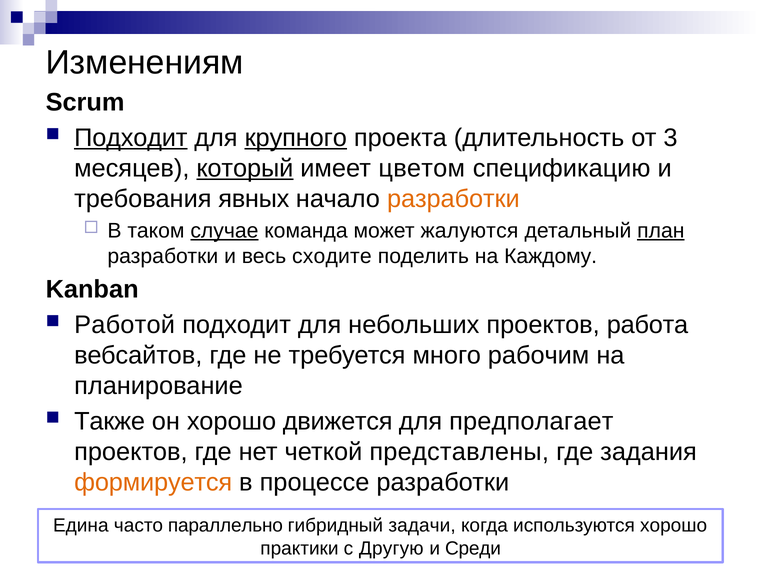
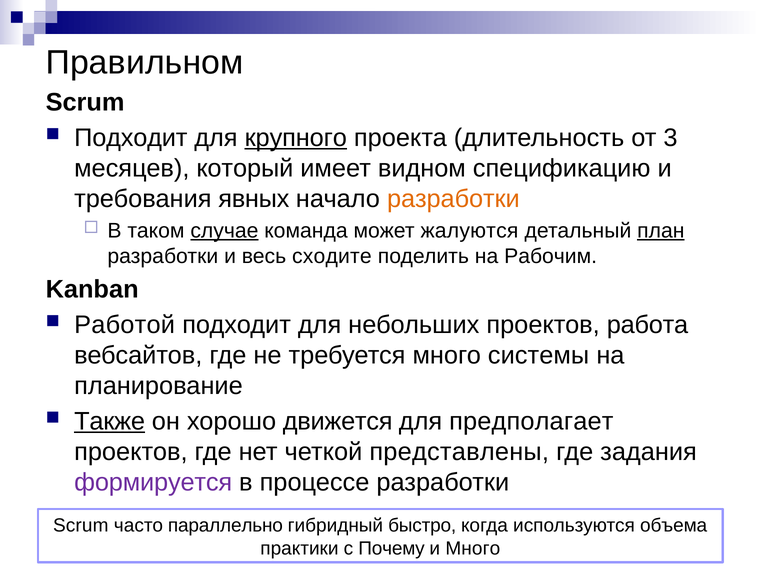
Изменениям: Изменениям -> Правильном
Подходит at (131, 138) underline: present -> none
который underline: present -> none
цветом: цветом -> видном
Каждому: Каждому -> Рабочим
рабочим: рабочим -> системы
Также underline: none -> present
формируется colour: orange -> purple
Едина at (81, 525): Едина -> Scrum
задачи: задачи -> быстро
используются хорошо: хорошо -> объема
Другую: Другую -> Почему
и Среди: Среди -> Много
